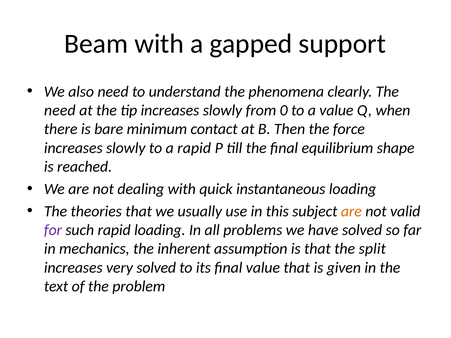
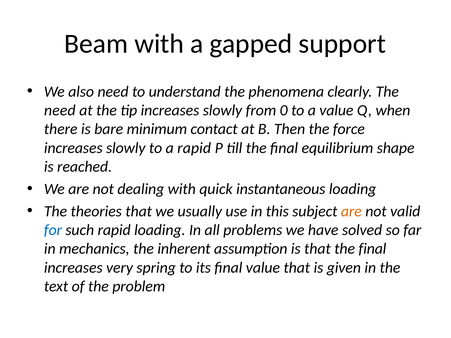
for colour: purple -> blue
that the split: split -> final
very solved: solved -> spring
